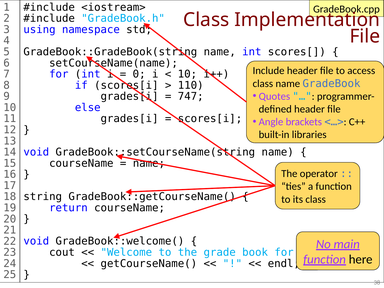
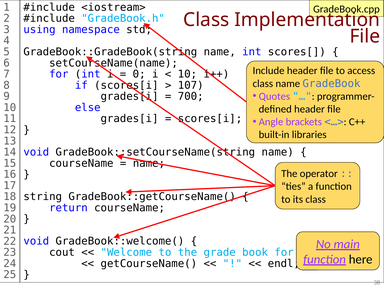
110: 110 -> 107
747: 747 -> 700
